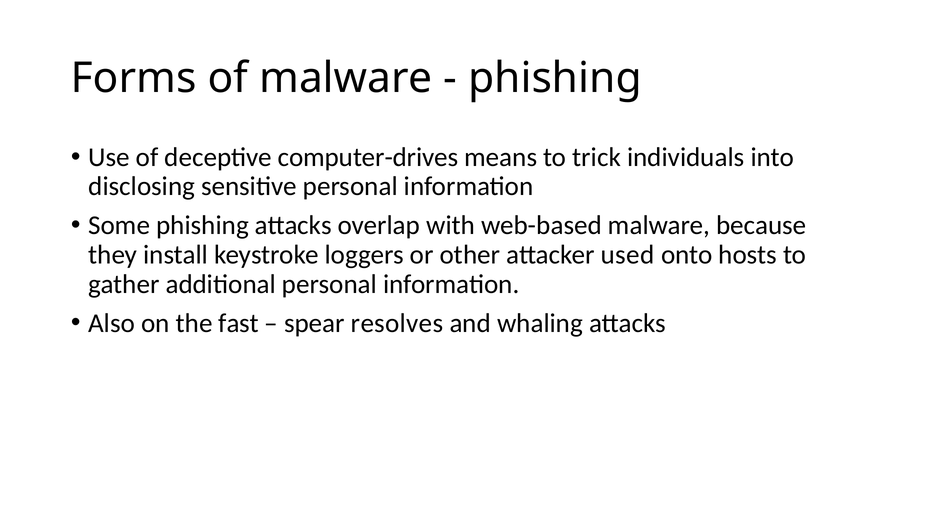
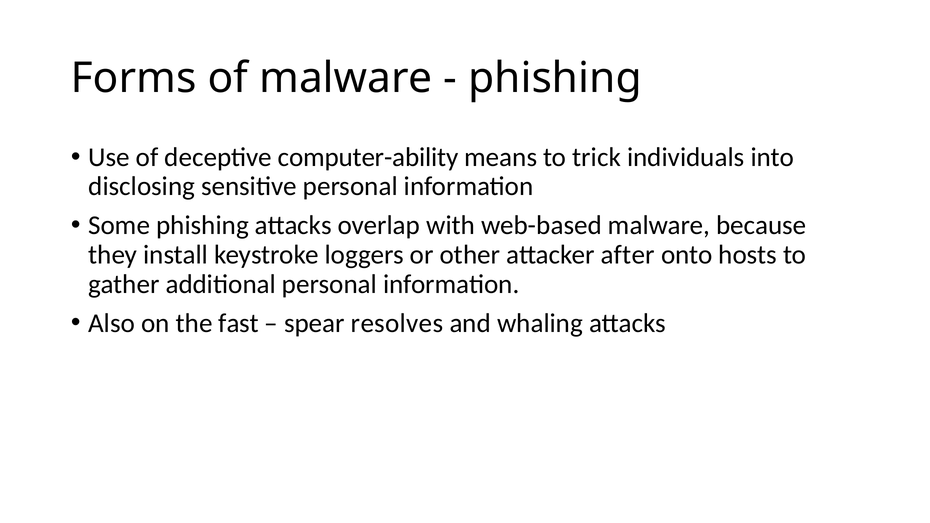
computer-drives: computer-drives -> computer-ability
used: used -> after
